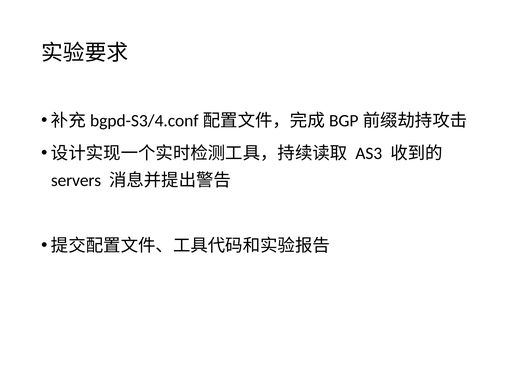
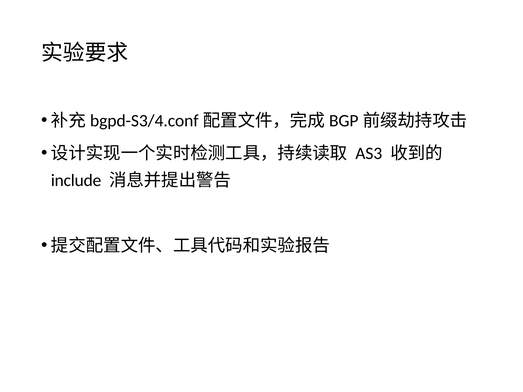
servers: servers -> include
